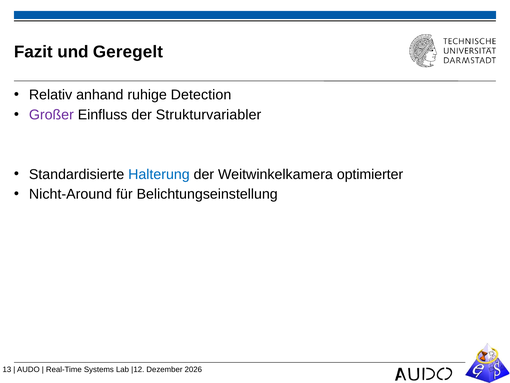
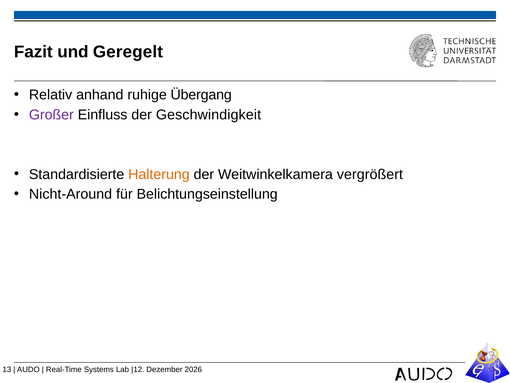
Detection: Detection -> Übergang
Strukturvariabler: Strukturvariabler -> Geschwindigkeit
Halterung colour: blue -> orange
optimierter: optimierter -> vergrößert
